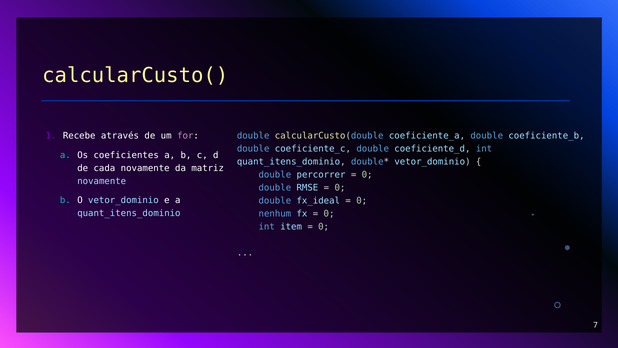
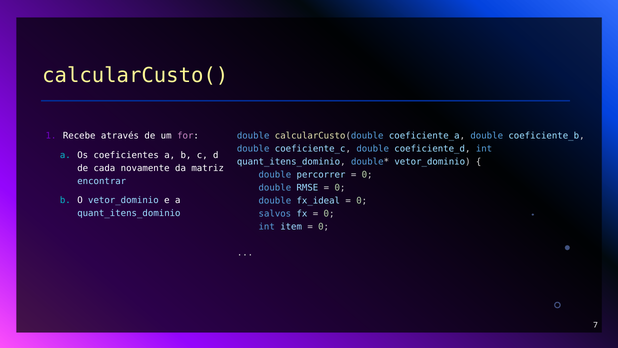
novamente at (102, 181): novamente -> encontrar
nenhum: nenhum -> salvos
